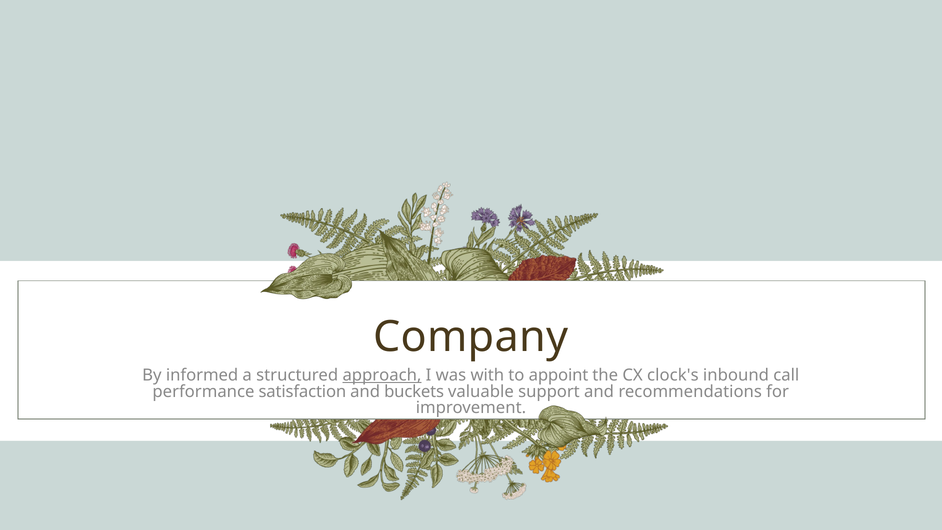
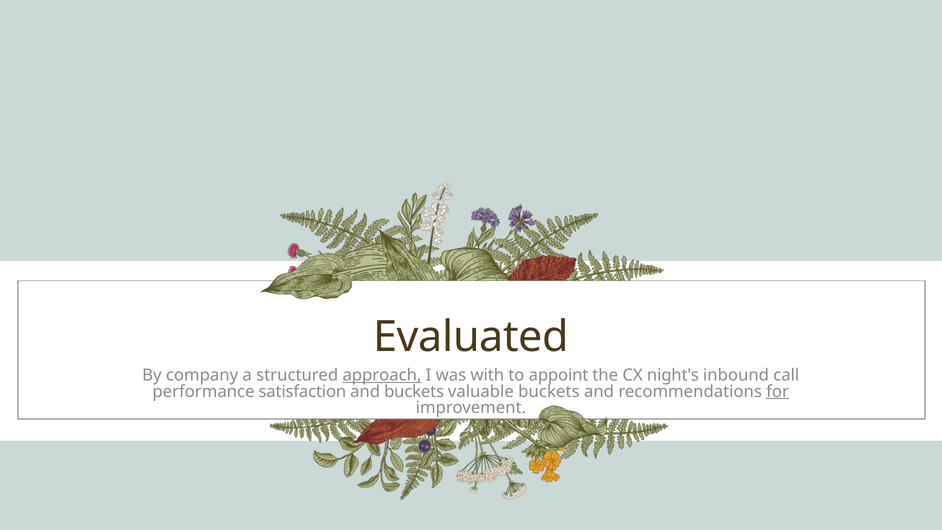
Company: Company -> Evaluated
informed: informed -> company
clock's: clock's -> night's
valuable support: support -> buckets
for underline: none -> present
